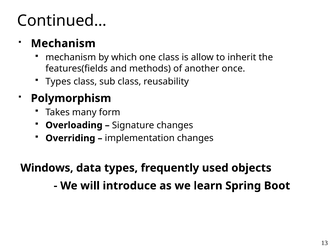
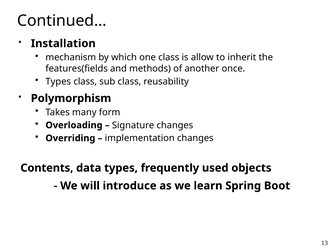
Mechanism at (63, 44): Mechanism -> Installation
Windows: Windows -> Contents
